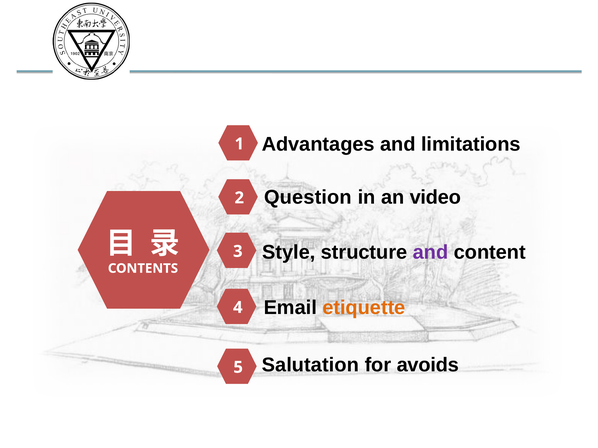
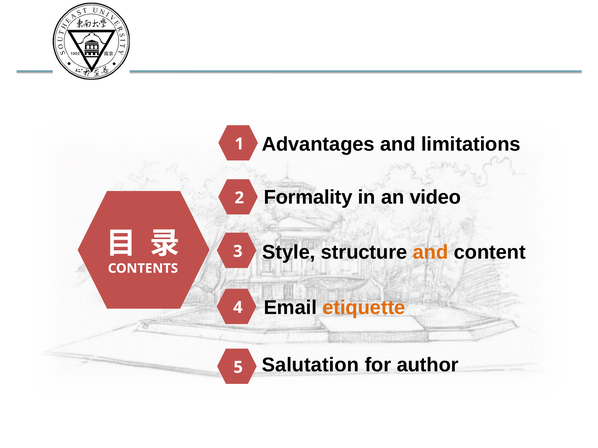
Question: Question -> Formality
and at (431, 252) colour: purple -> orange
avoids: avoids -> author
